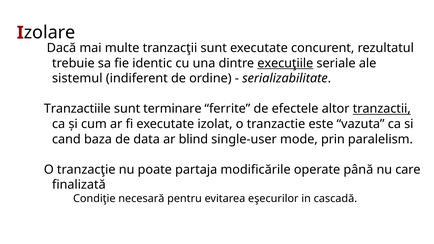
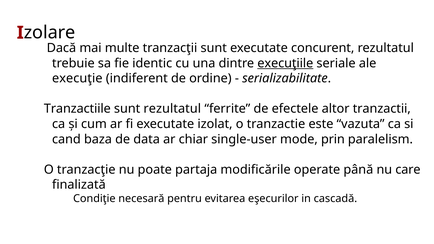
sistemul: sistemul -> execuţie
sunt terminare: terminare -> rezultatul
tranzactii underline: present -> none
blind: blind -> chiar
